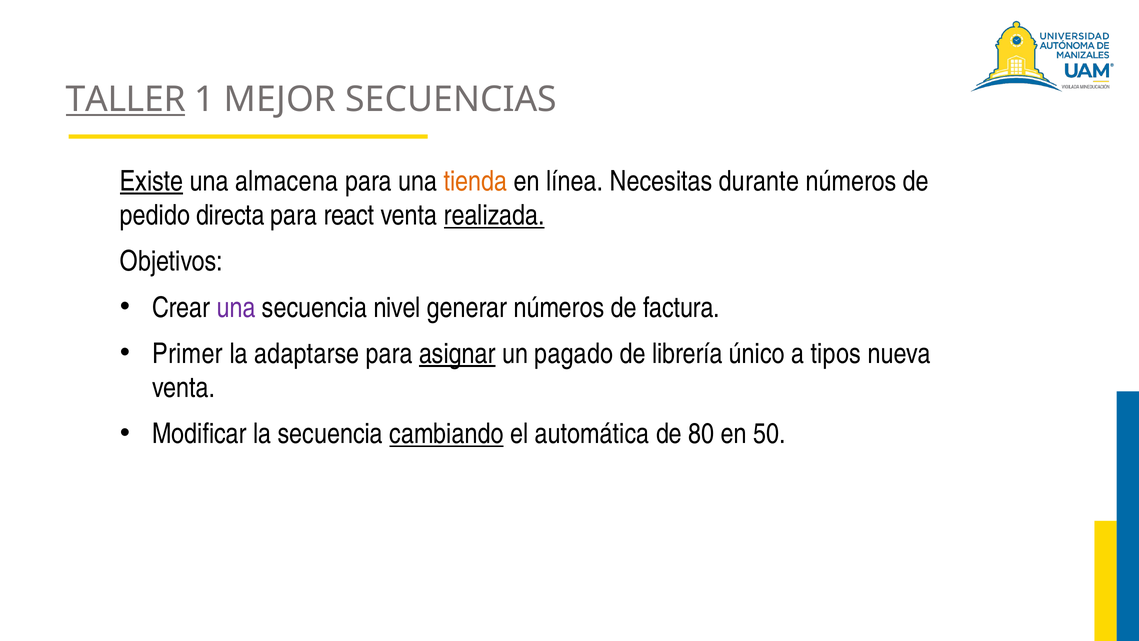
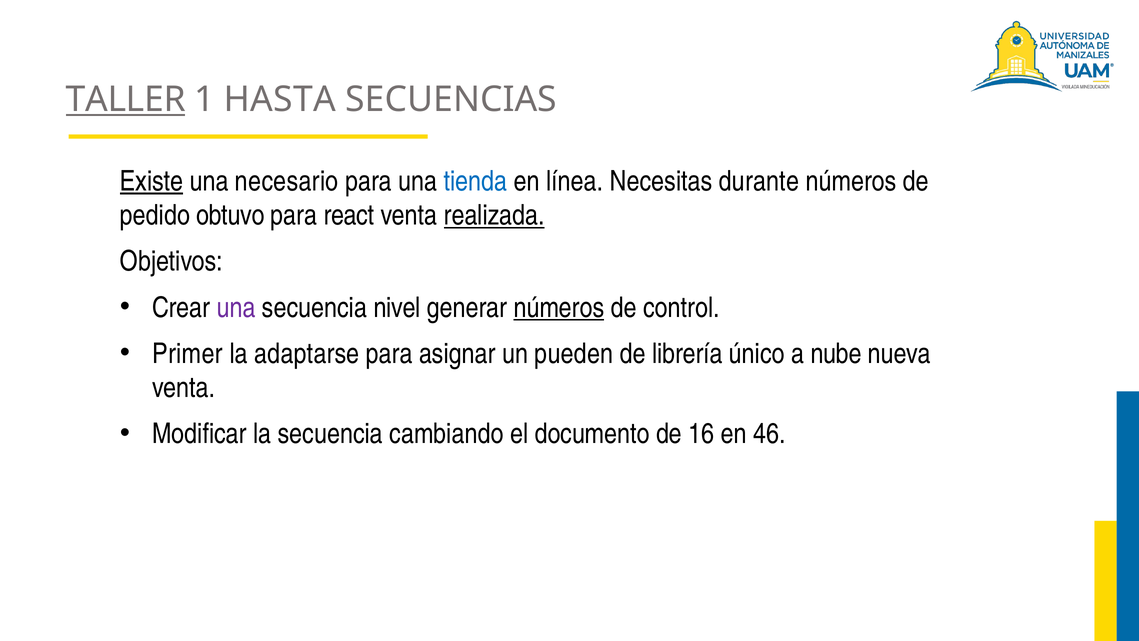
MEJOR: MEJOR -> HASTA
almacena: almacena -> necesario
tienda colour: orange -> blue
directa: directa -> obtuvo
números at (559, 307) underline: none -> present
factura: factura -> control
asignar underline: present -> none
pagado: pagado -> pueden
tipos: tipos -> nube
cambiando underline: present -> none
automática: automática -> documento
80: 80 -> 16
50: 50 -> 46
